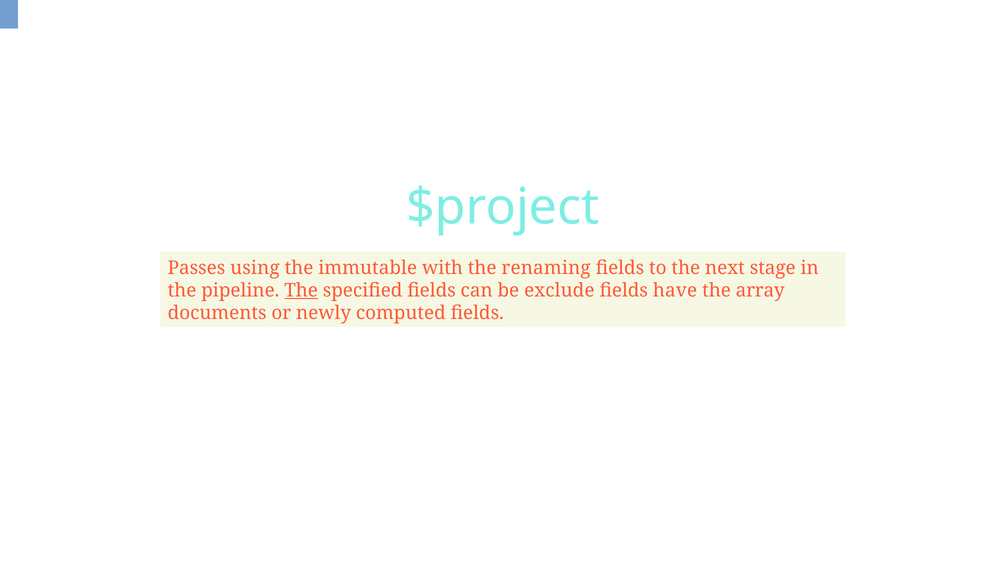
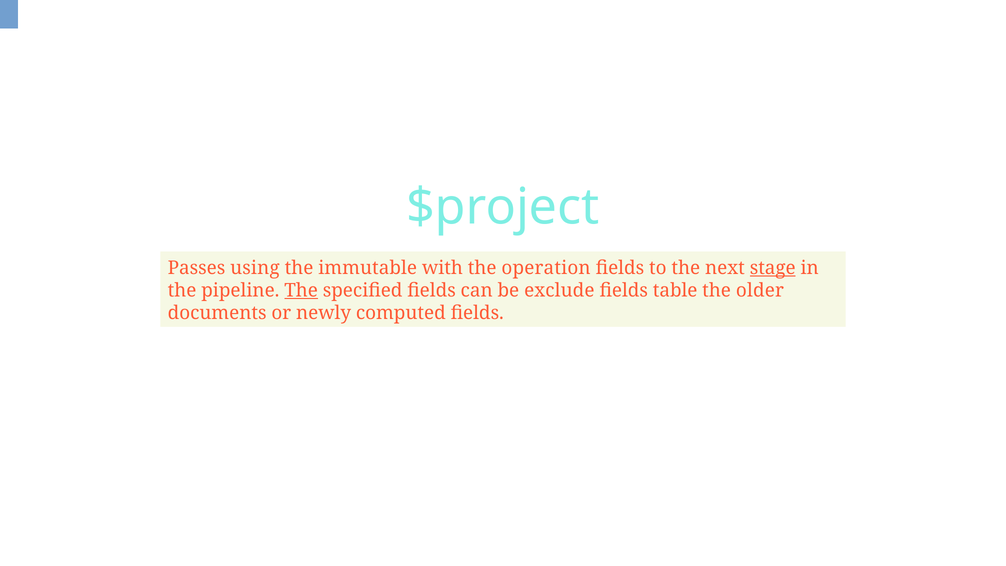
renaming: renaming -> operation
stage underline: none -> present
have: have -> table
array: array -> older
